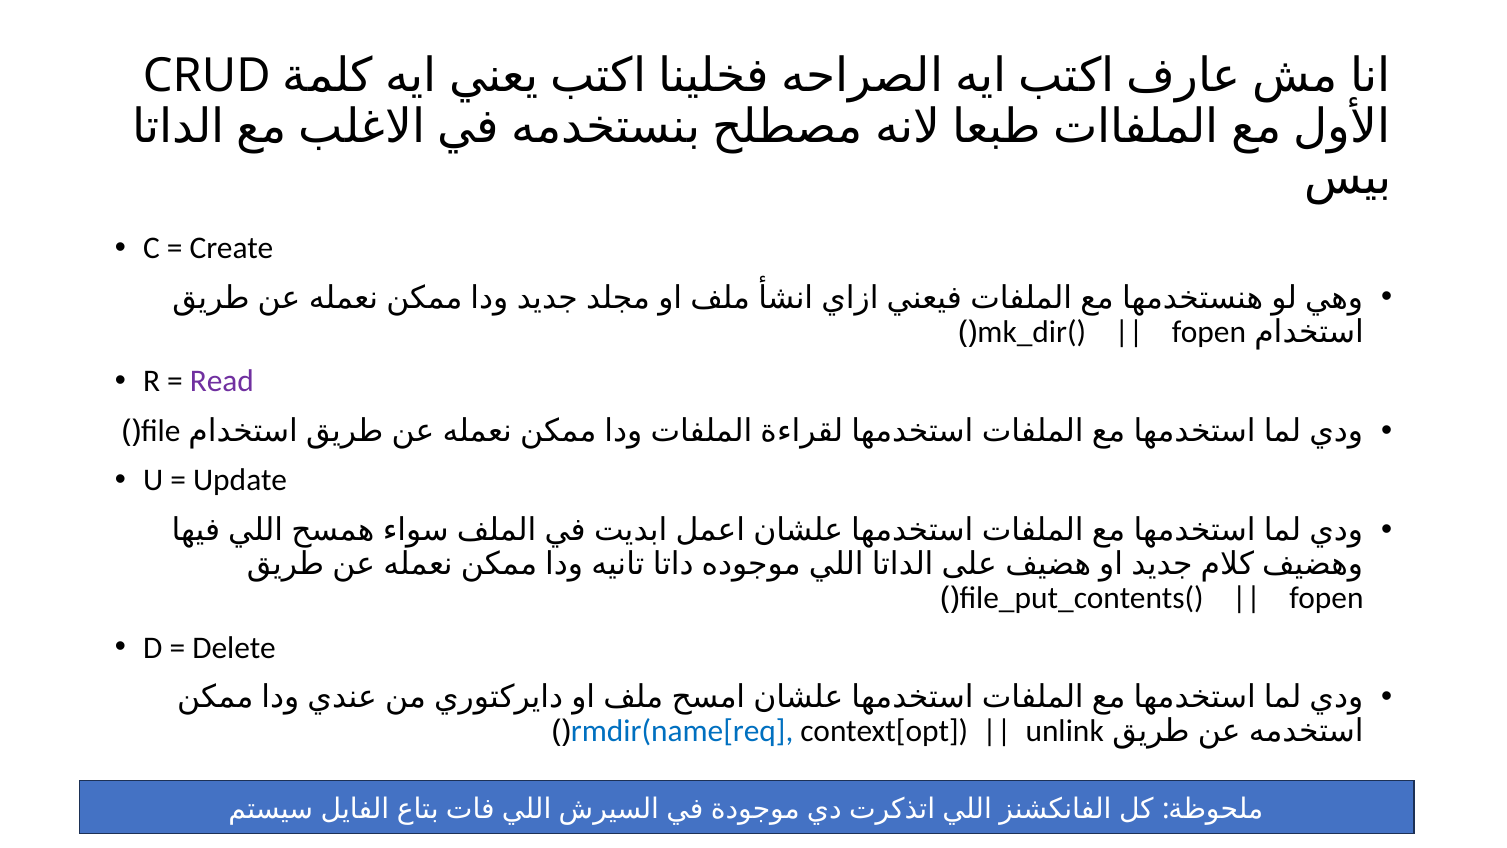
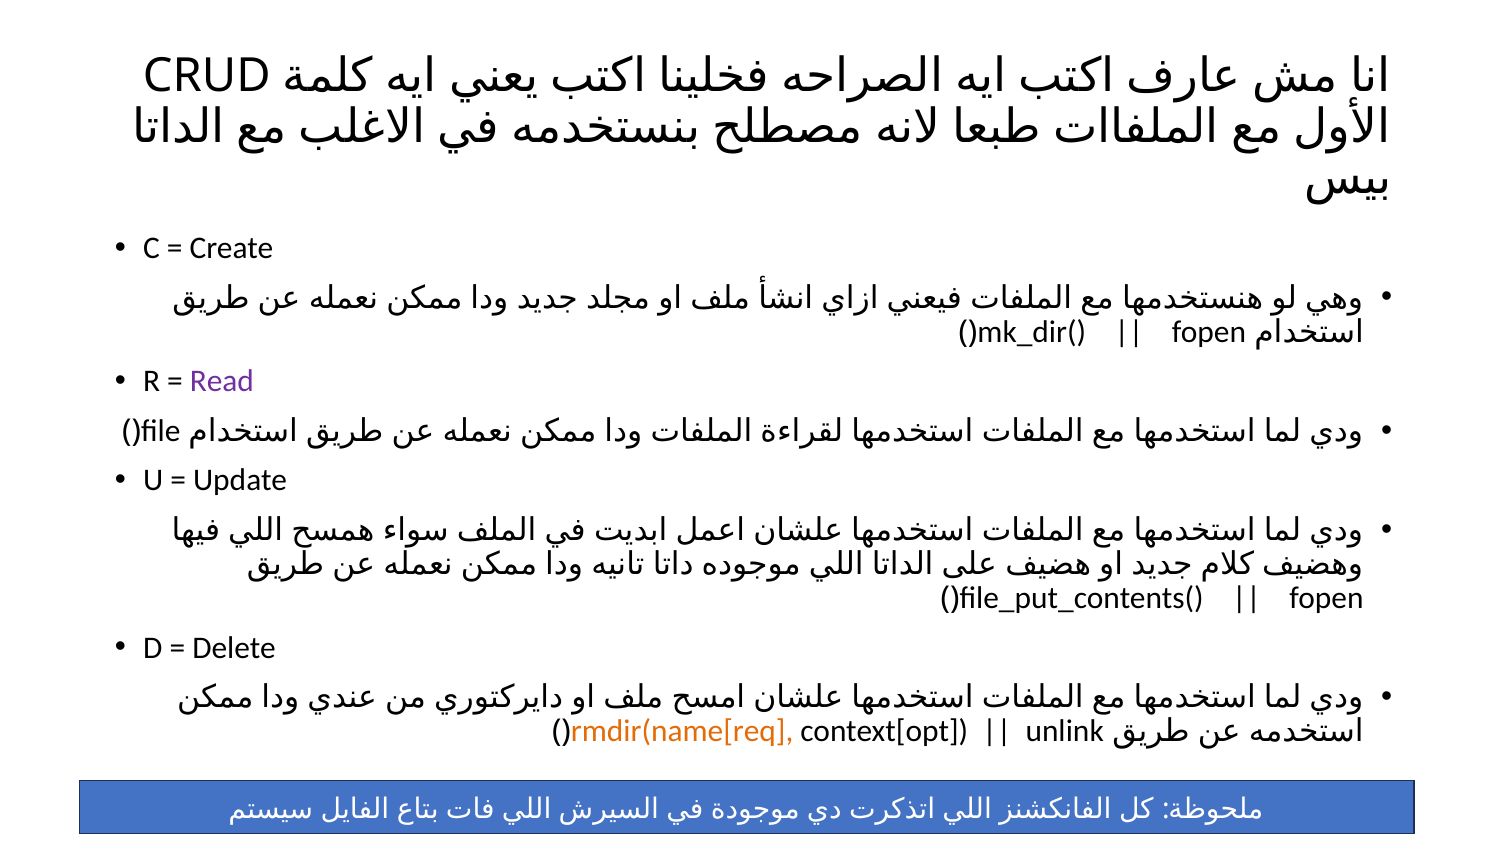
rmdir(name[req colour: blue -> orange
